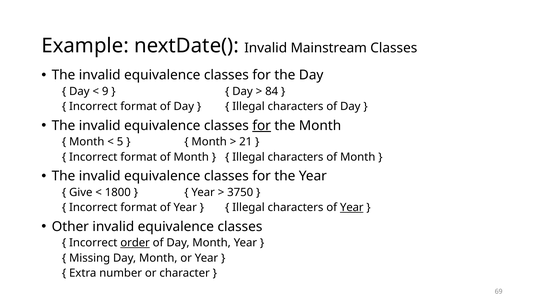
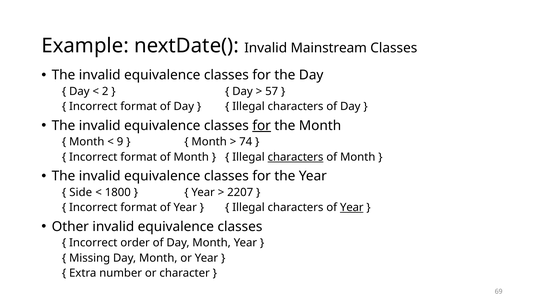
9: 9 -> 2
84: 84 -> 57
5: 5 -> 9
21: 21 -> 74
characters at (296, 157) underline: none -> present
Give: Give -> Side
3750: 3750 -> 2207
order underline: present -> none
